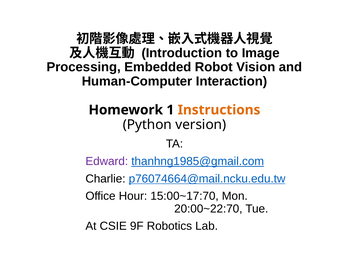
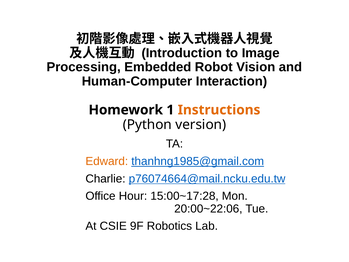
Edward colour: purple -> orange
15:00~17:70: 15:00~17:70 -> 15:00~17:28
20:00~22:70: 20:00~22:70 -> 20:00~22:06
